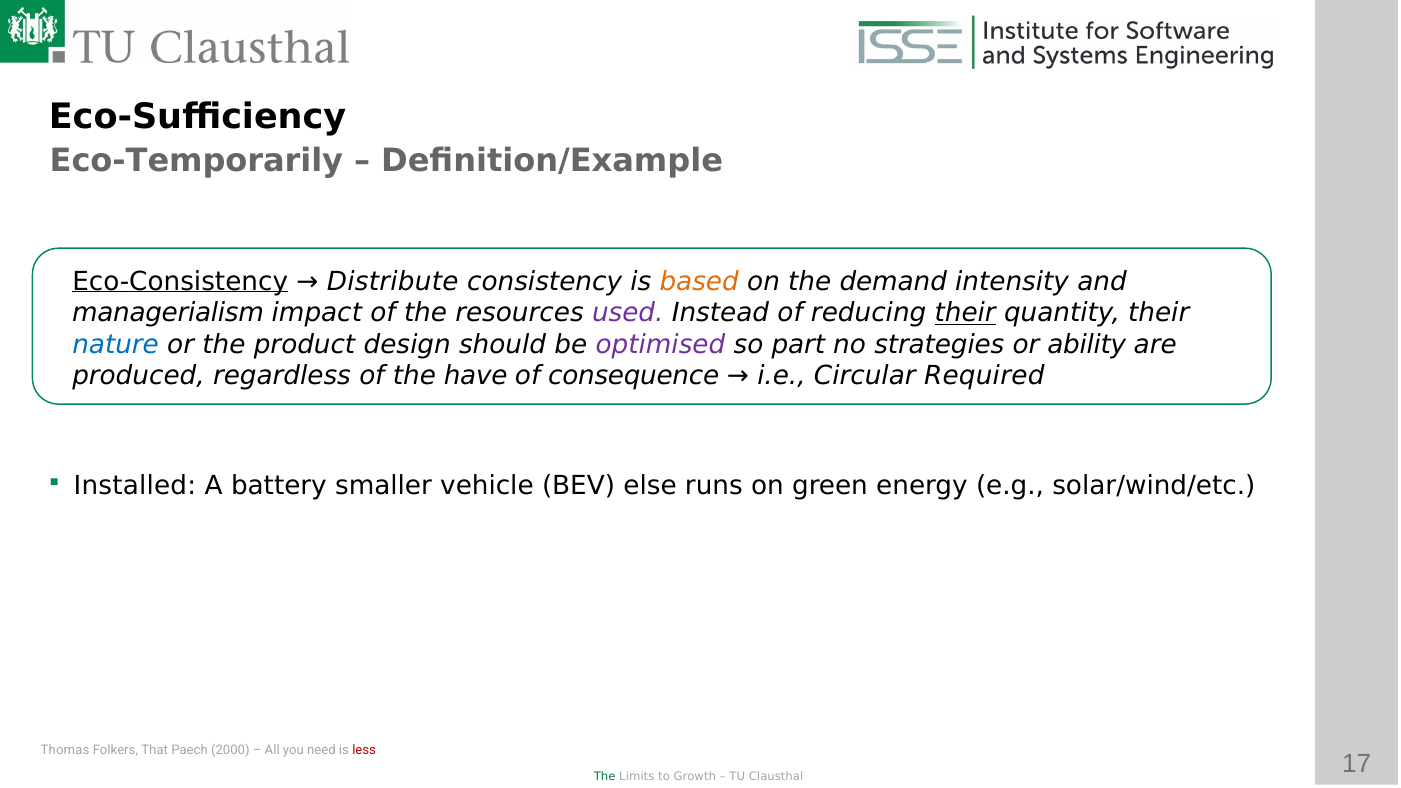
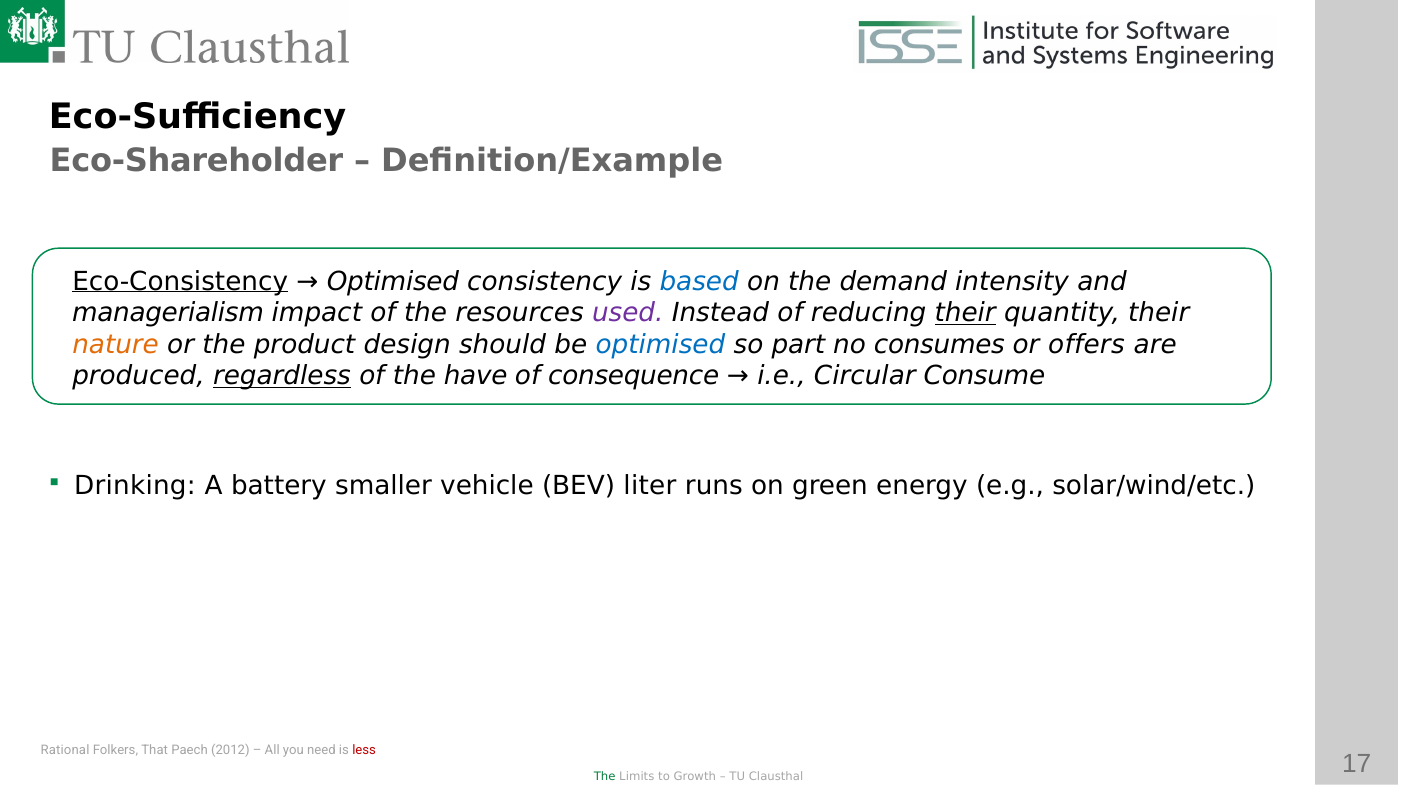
Eco-Temporarily: Eco-Temporarily -> Eco-Shareholder
Distribute at (393, 282): Distribute -> Optimised
based colour: orange -> blue
nature colour: blue -> orange
optimised at (660, 345) colour: purple -> blue
strategies: strategies -> consumes
ability: ability -> offers
regardless underline: none -> present
Required: Required -> Consume
Installed: Installed -> Drinking
else: else -> liter
Thomas: Thomas -> Rational
2000: 2000 -> 2012
